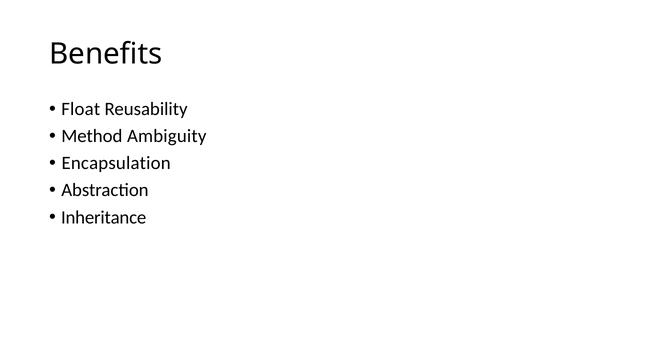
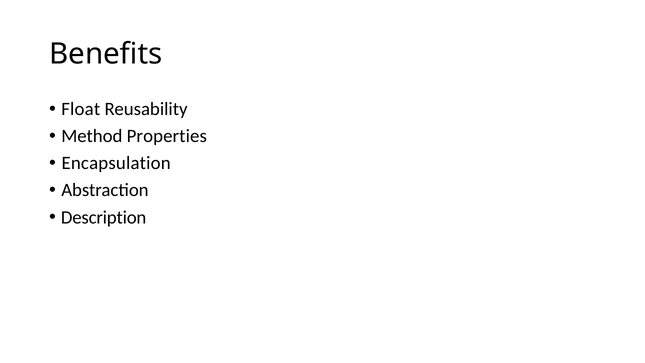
Ambiguity: Ambiguity -> Properties
Inheritance: Inheritance -> Description
